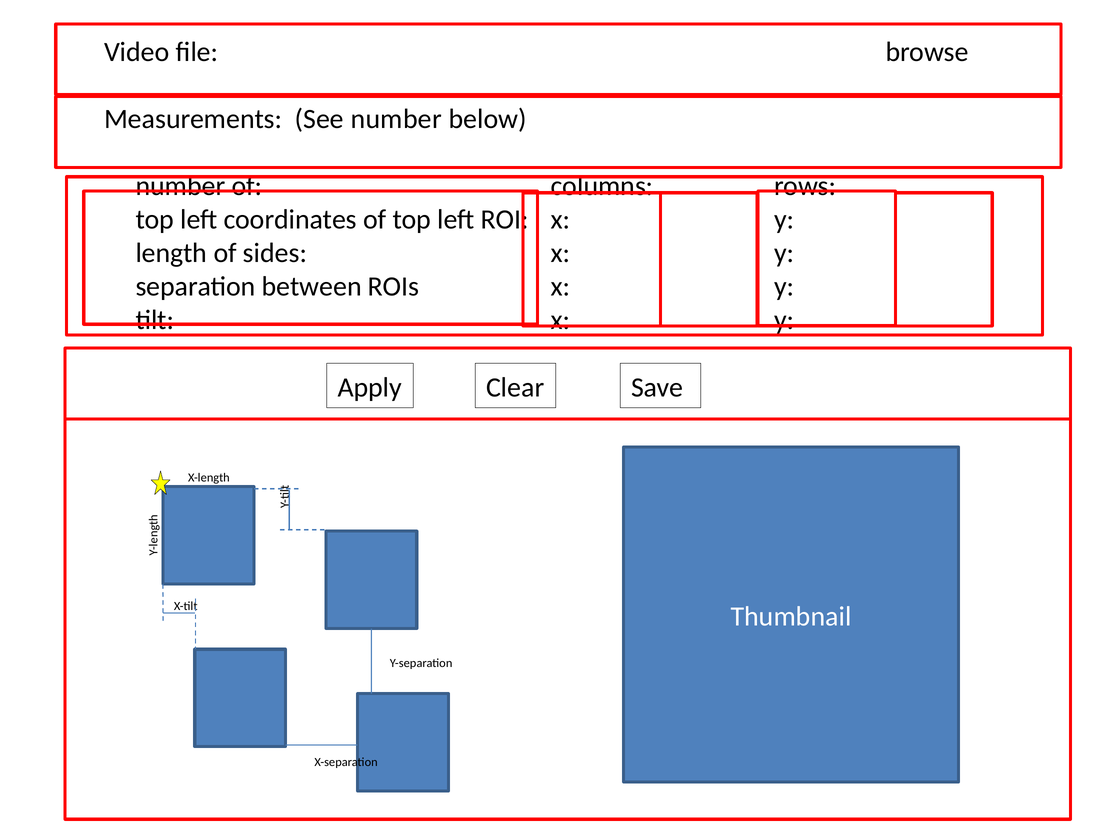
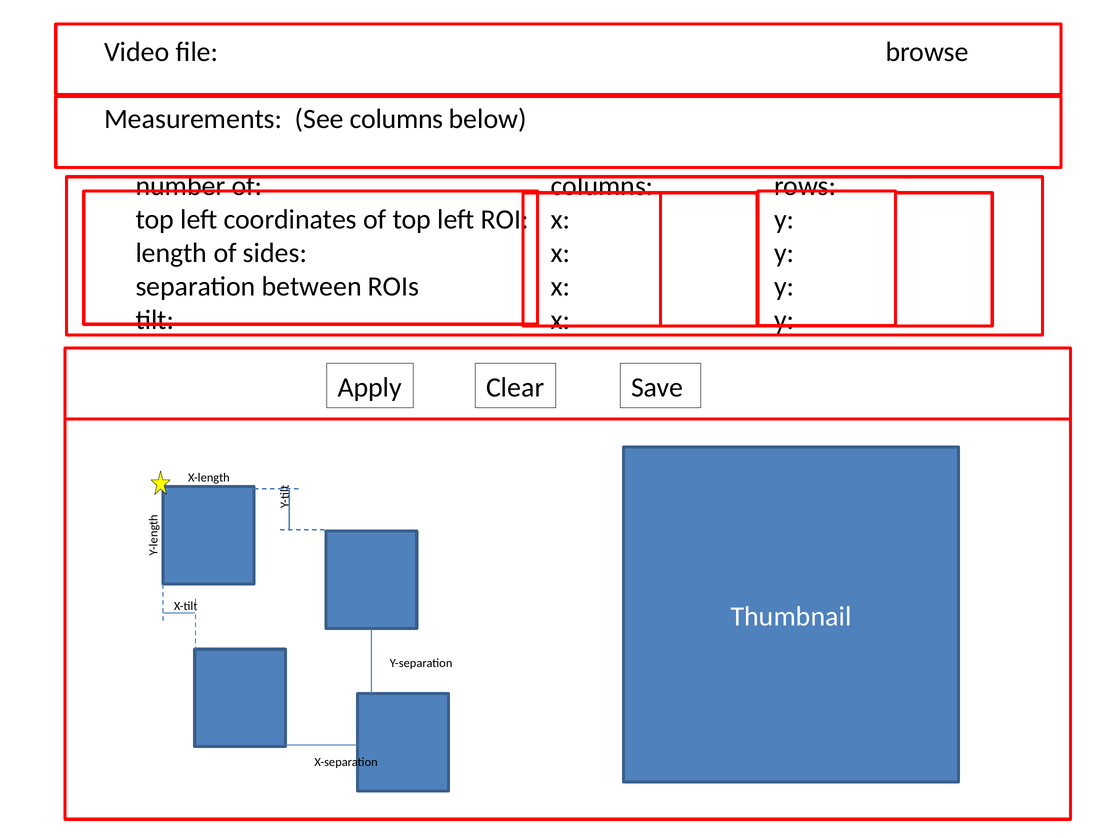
See number: number -> columns
